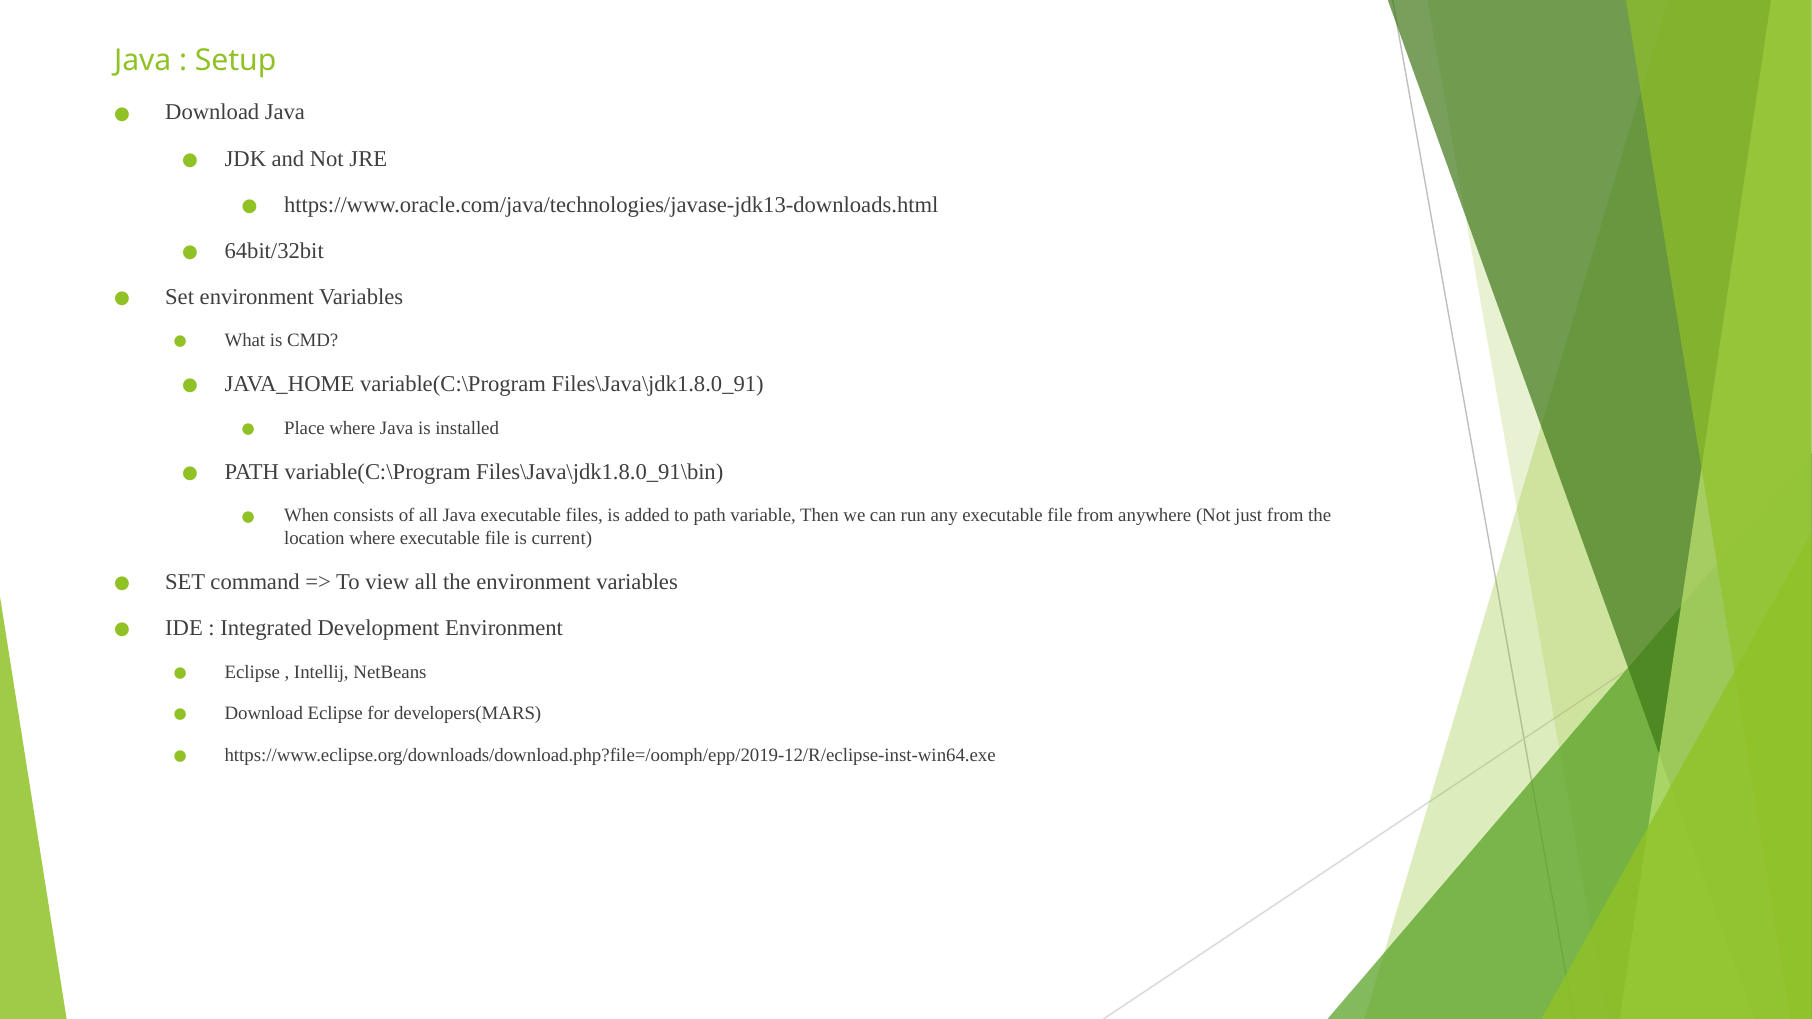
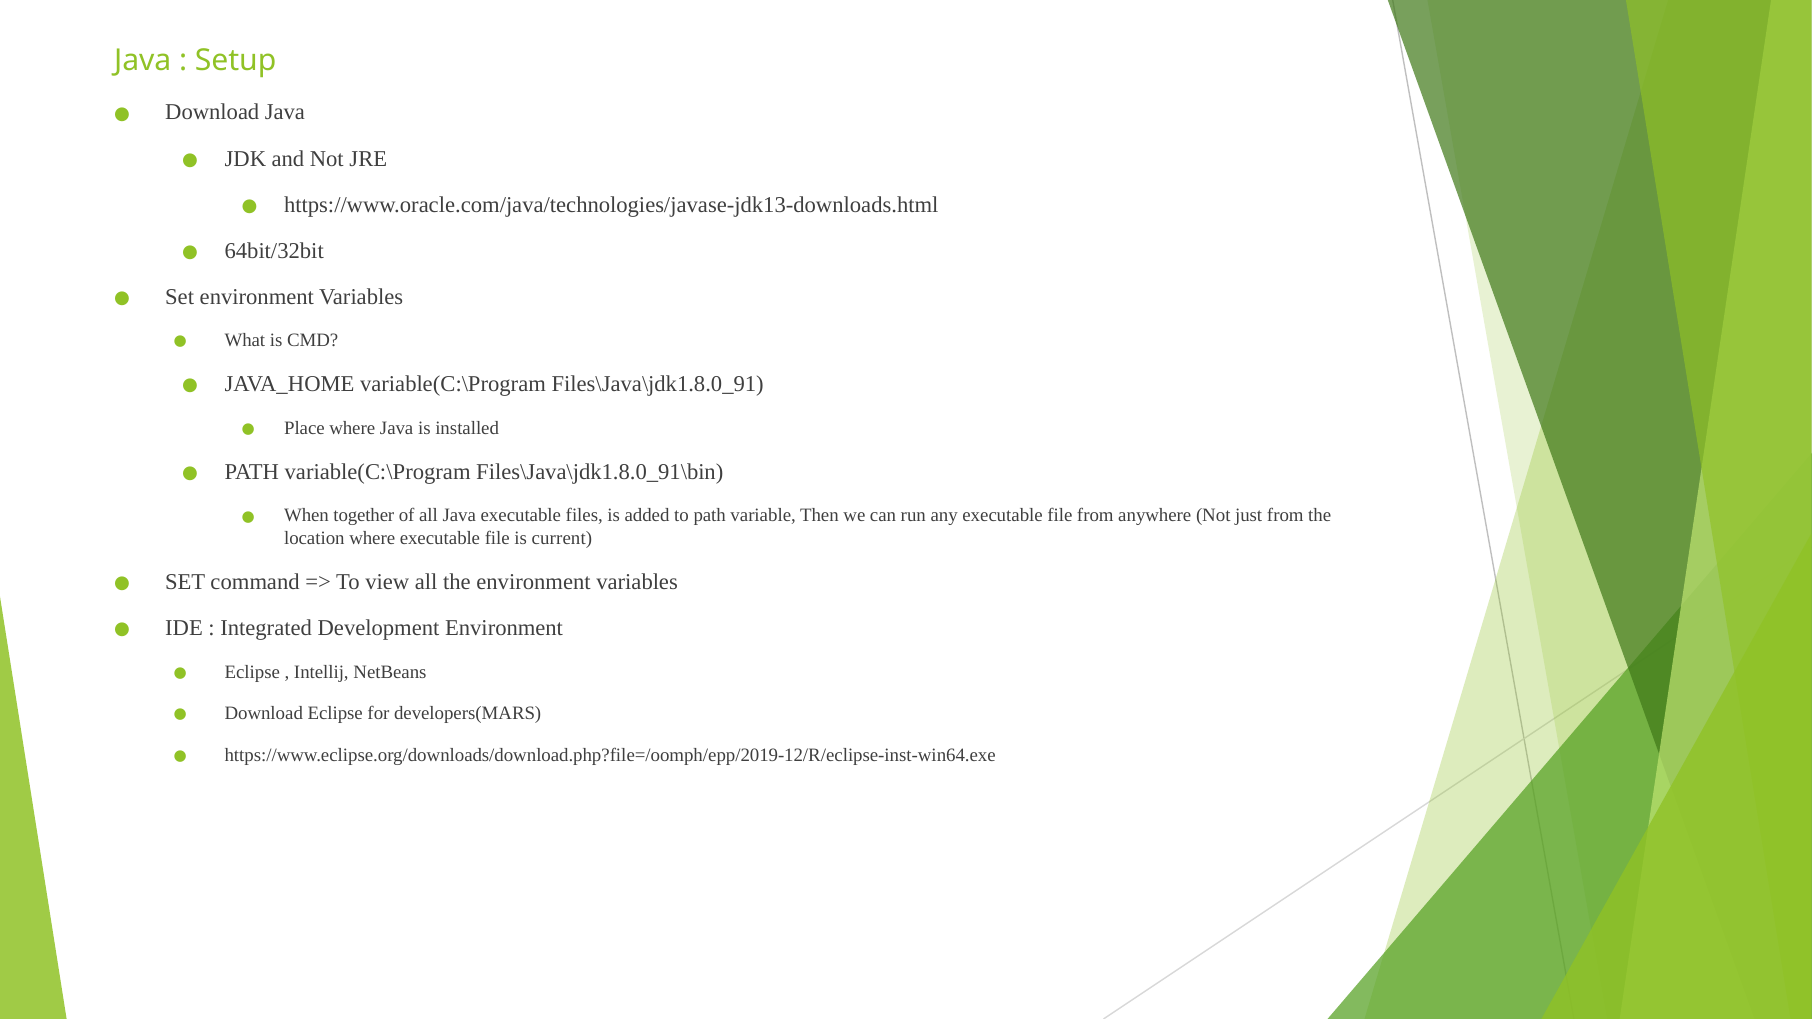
consists: consists -> together
